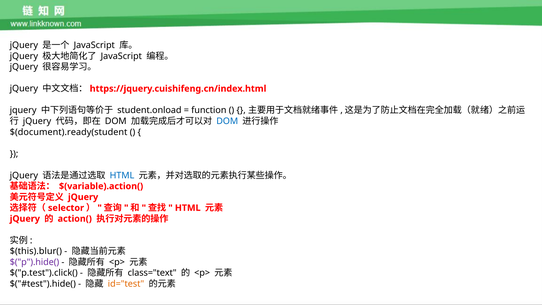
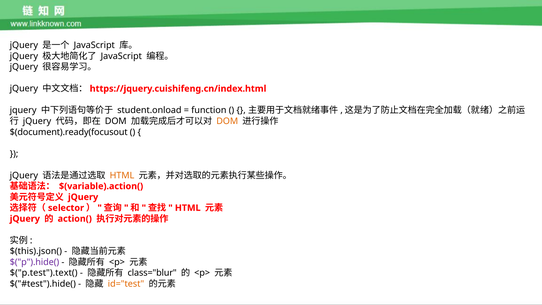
DOM at (227, 121) colour: blue -> orange
$(document).ready(student: $(document).ready(student -> $(document).ready(focusout
HTML at (122, 175) colour: blue -> orange
$(this).blur(: $(this).blur( -> $(this).json(
$("p.test").click(: $("p.test").click( -> $("p.test").text(
class="text: class="text -> class="blur
